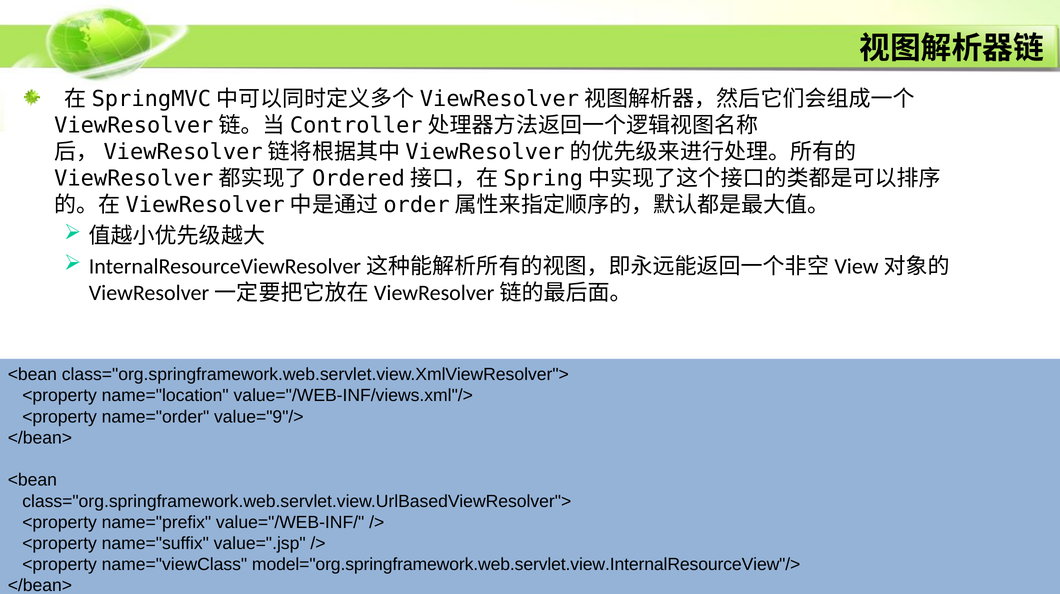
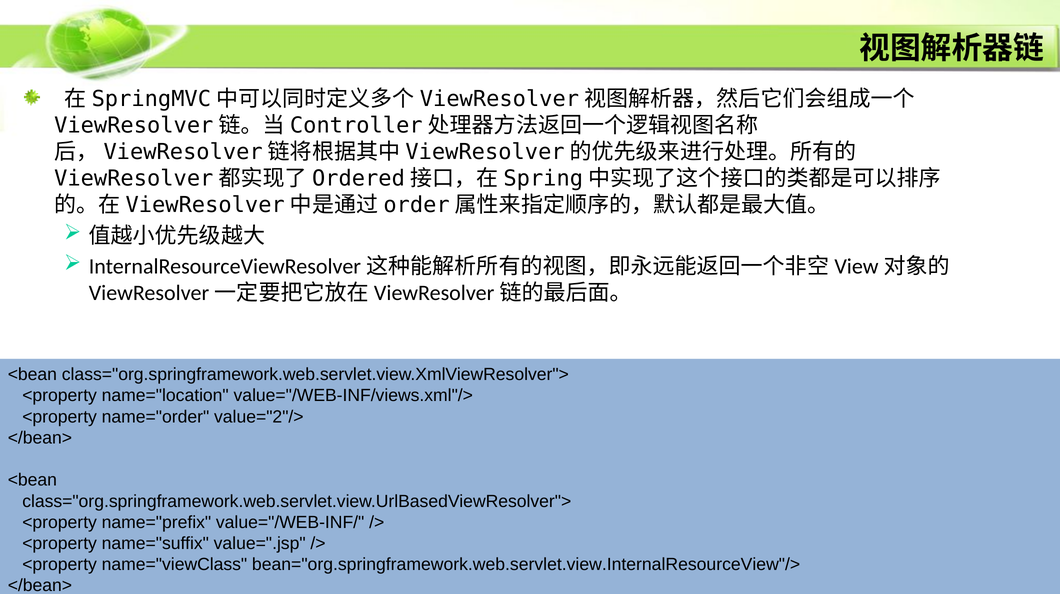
value="9"/>: value="9"/> -> value="2"/>
model="org.springframework.web.servlet.view.InternalResourceView"/>: model="org.springframework.web.servlet.view.InternalResourceView"/> -> bean="org.springframework.web.servlet.view.InternalResourceView"/>
